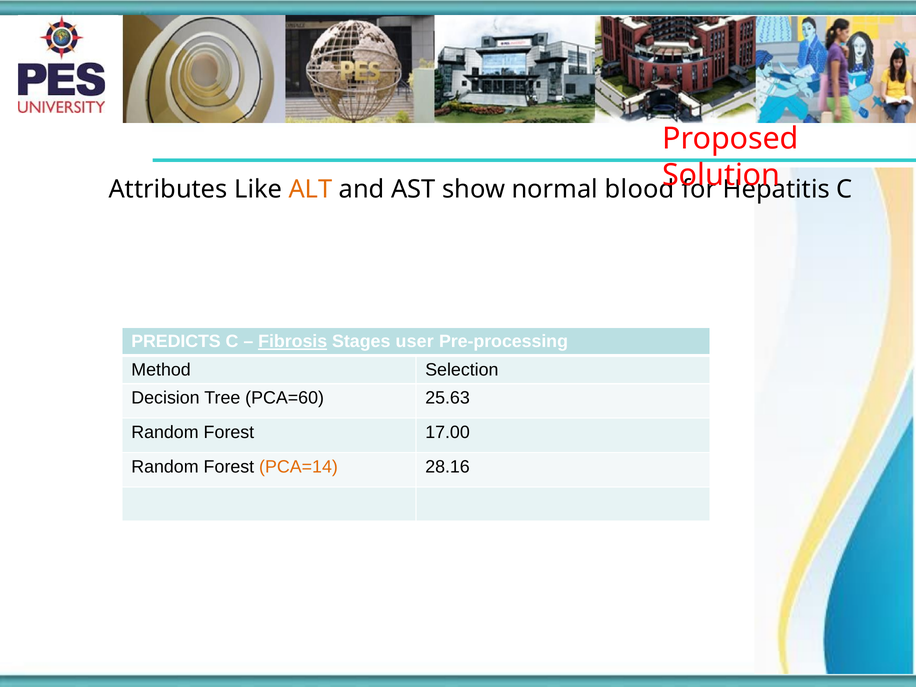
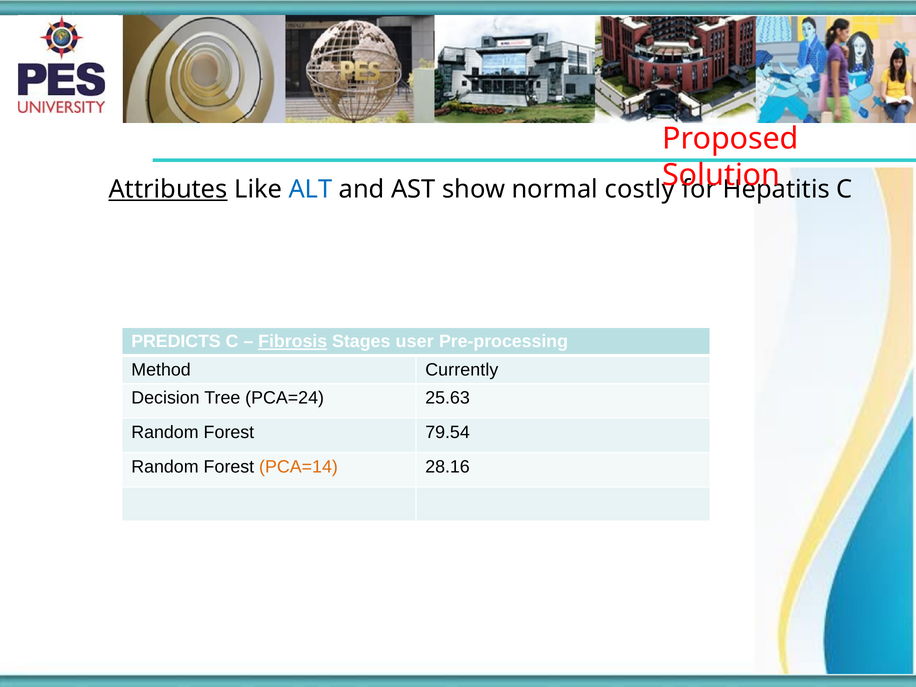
Attributes underline: none -> present
ALT colour: orange -> blue
blood: blood -> costly
Selection: Selection -> Currently
PCA=60: PCA=60 -> PCA=24
17.00: 17.00 -> 79.54
